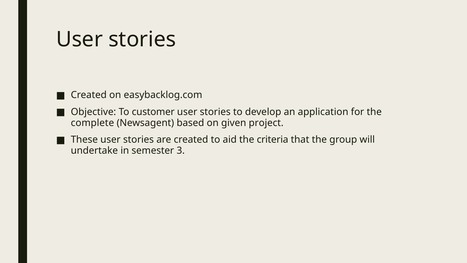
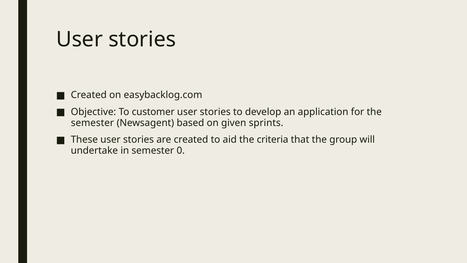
complete at (92, 123): complete -> semester
project: project -> sprints
3: 3 -> 0
